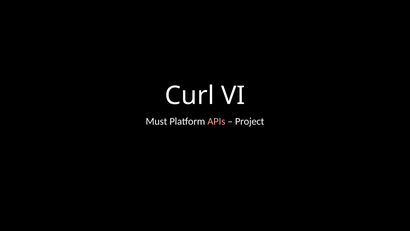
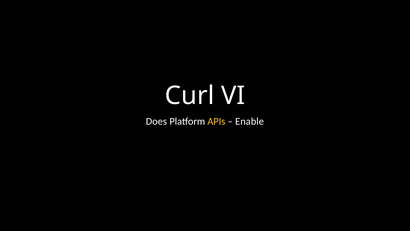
Must: Must -> Does
APIs colour: pink -> yellow
Project: Project -> Enable
